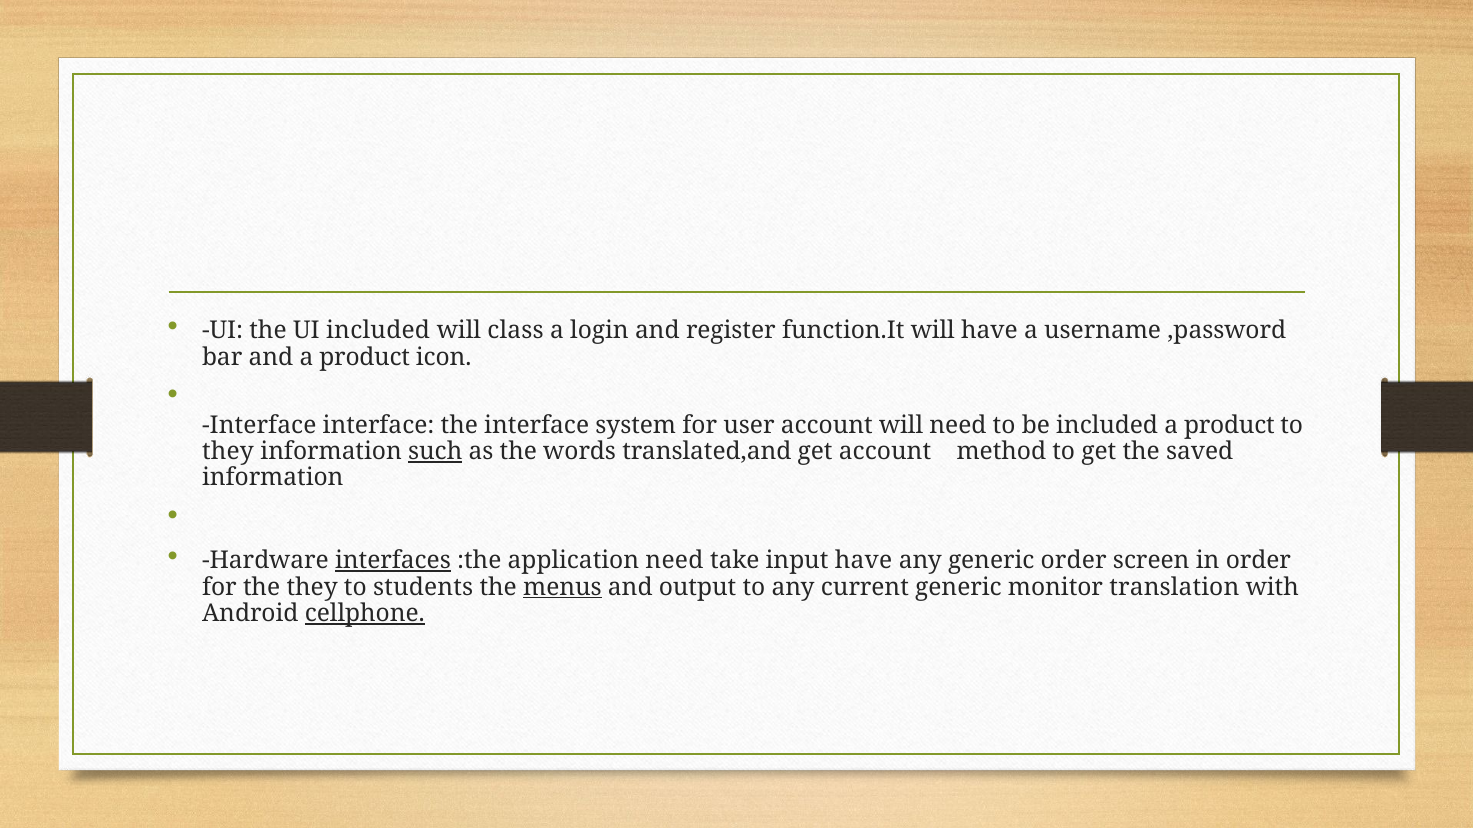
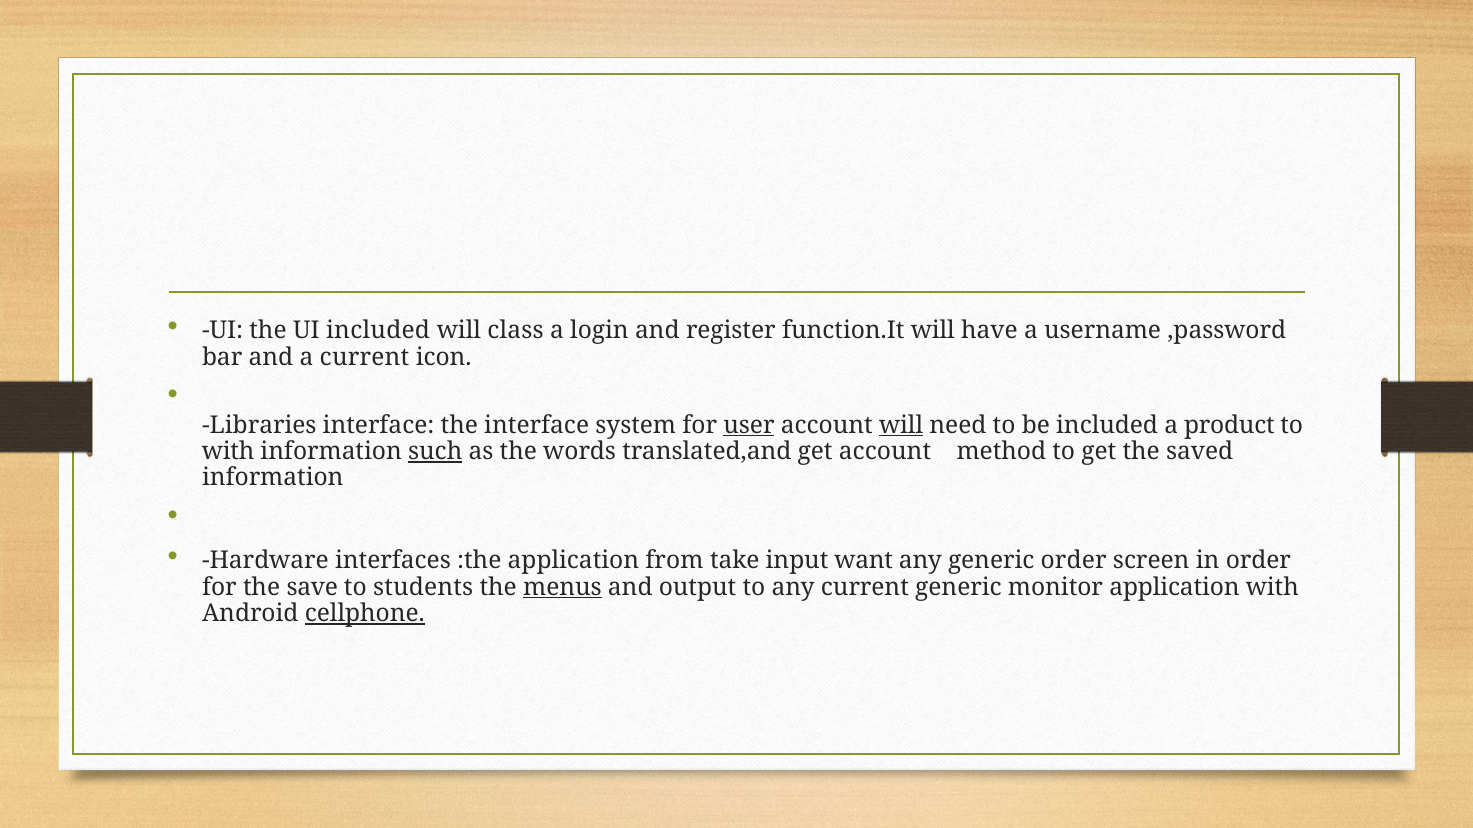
and a product: product -> current
Interface at (259, 425): Interface -> Libraries
user underline: none -> present
will at (901, 425) underline: none -> present
they at (228, 452): they -> with
interfaces underline: present -> none
application need: need -> from
input have: have -> want
the they: they -> save
monitor translation: translation -> application
